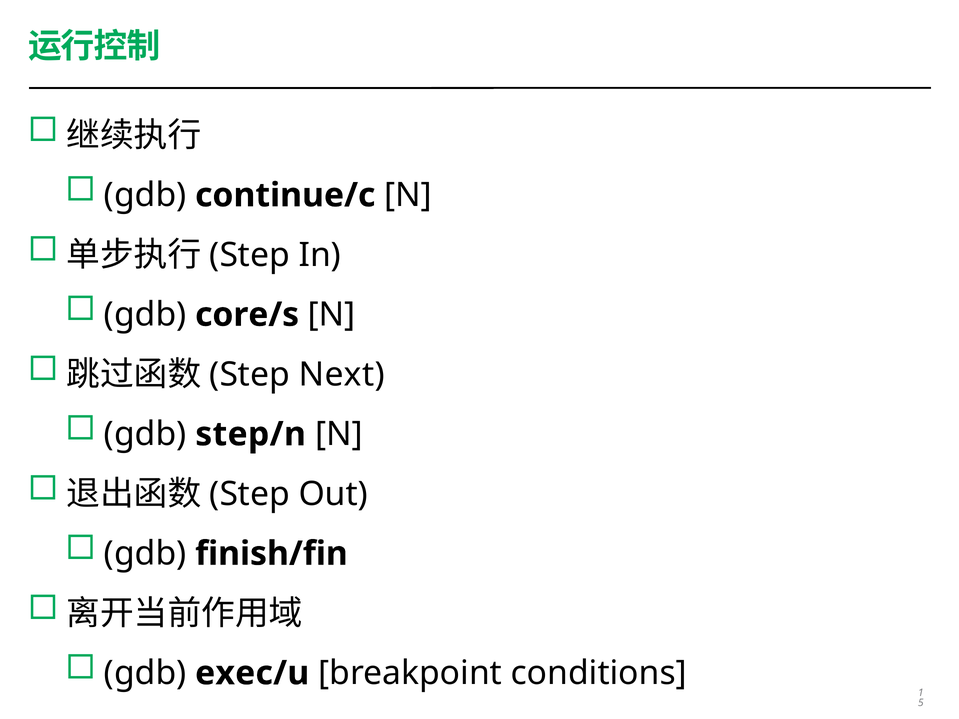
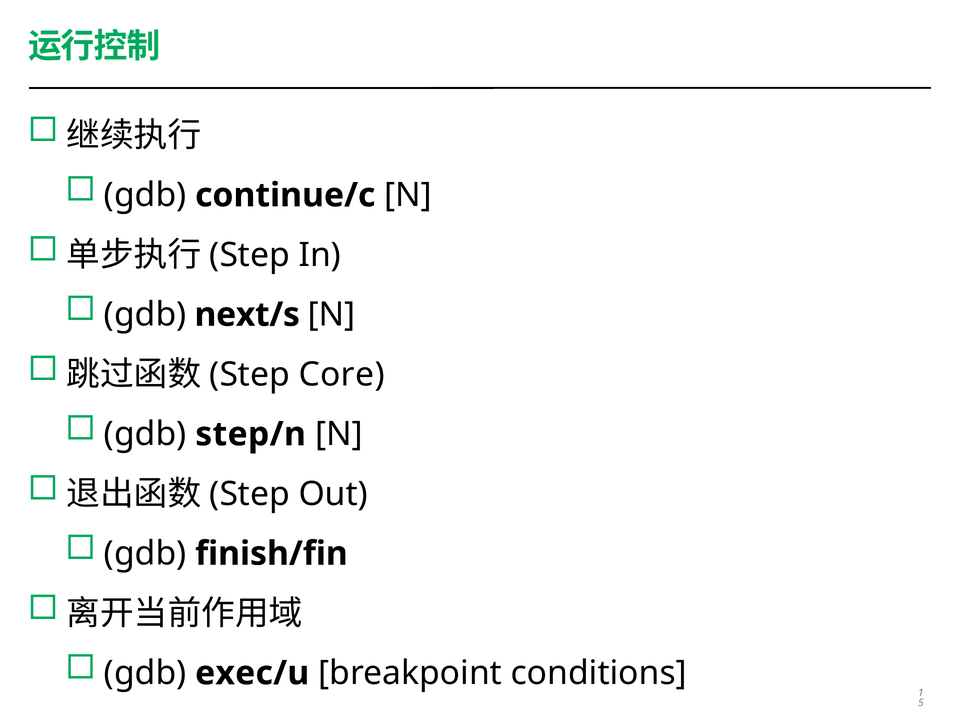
core/s: core/s -> next/s
Next: Next -> Core
